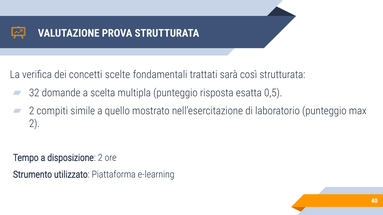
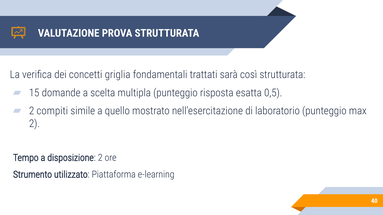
scelte: scelte -> griglia
32: 32 -> 15
